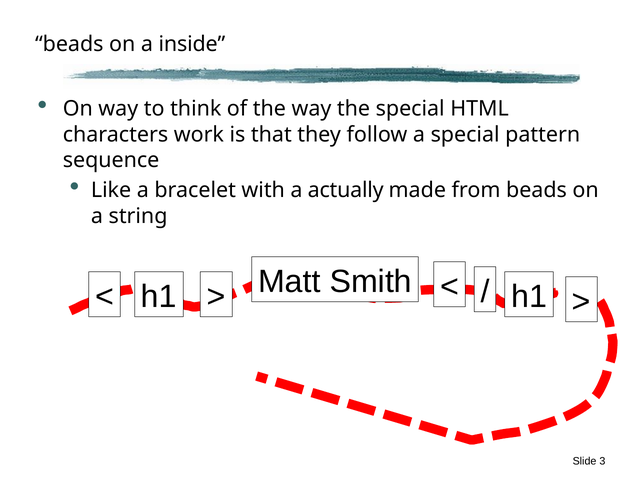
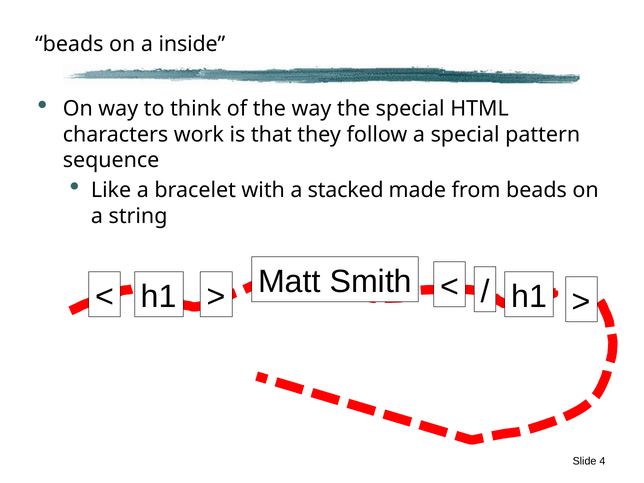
actually: actually -> stacked
3: 3 -> 4
